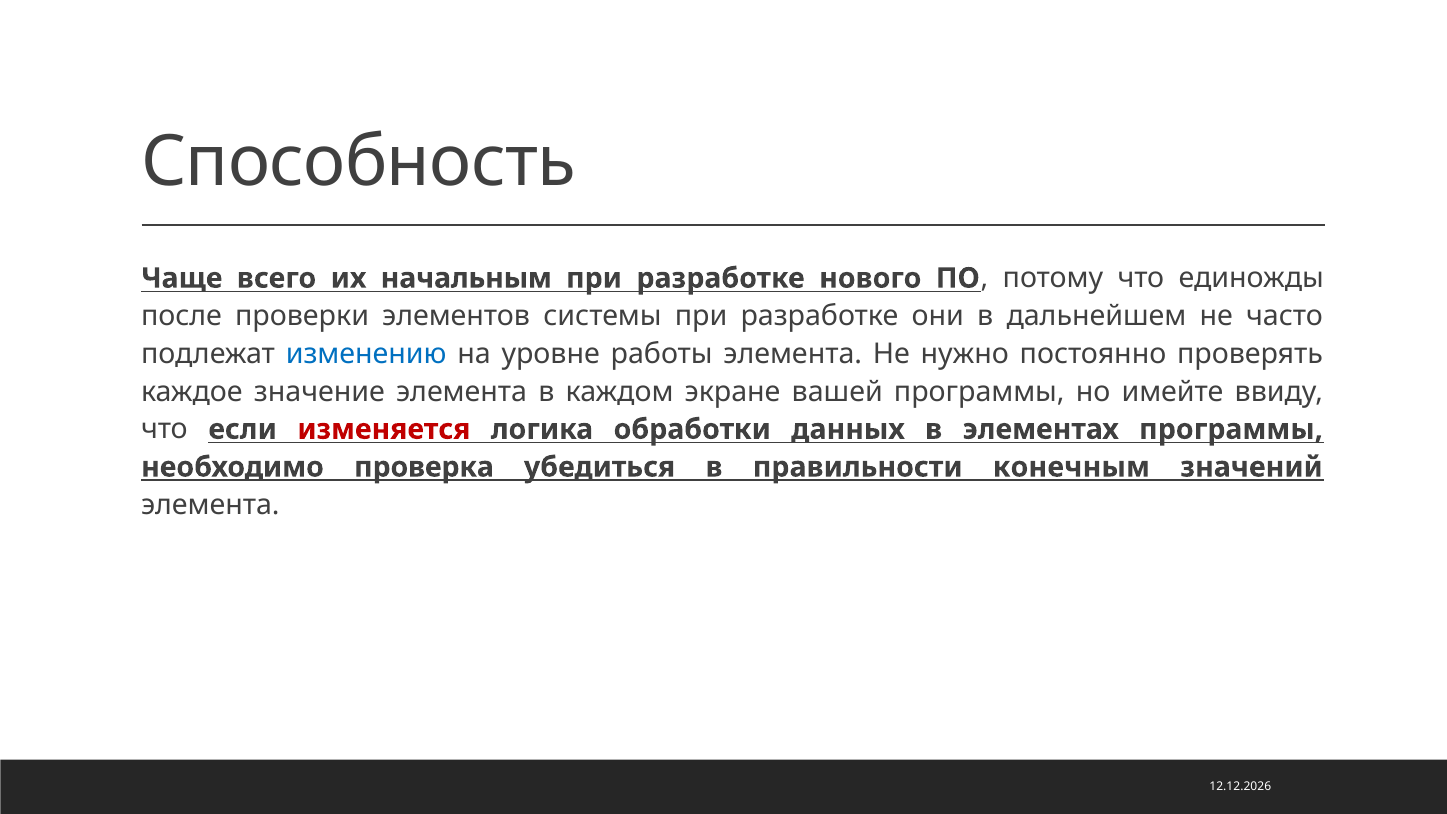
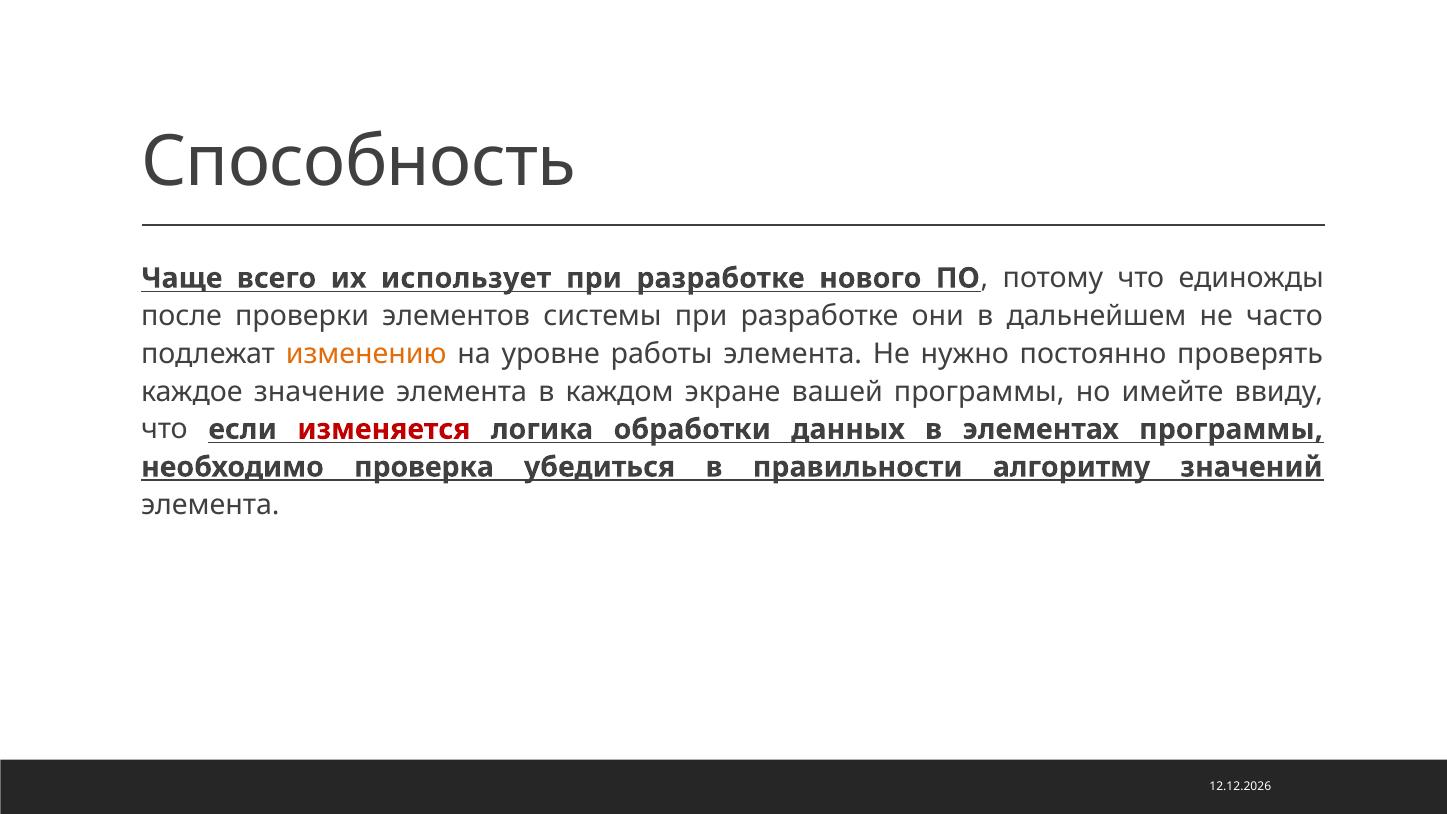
начальным: начальным -> использует
изменению colour: blue -> orange
конечным: конечным -> алгоритму
